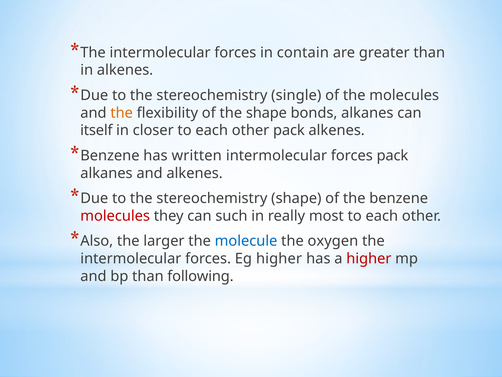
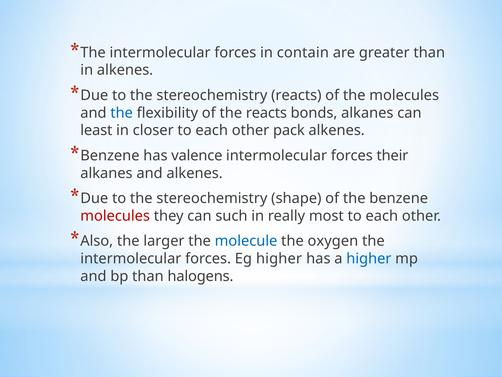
stereochemistry single: single -> reacts
the at (122, 113) colour: orange -> blue
the shape: shape -> reacts
itself: itself -> least
written: written -> valence
forces pack: pack -> their
higher at (369, 258) colour: red -> blue
following: following -> halogens
